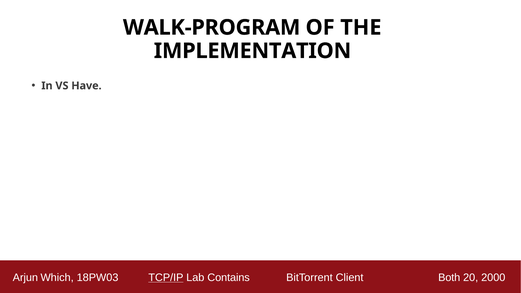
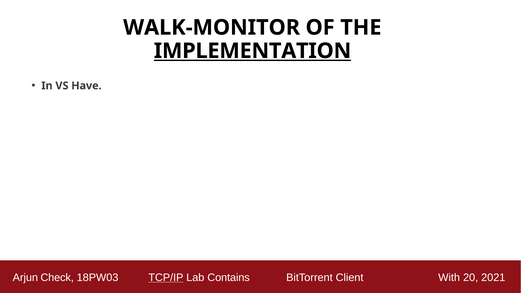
WALK-PROGRAM: WALK-PROGRAM -> WALK-MONITOR
IMPLEMENTATION underline: none -> present
Which: Which -> Check
Both: Both -> With
2000: 2000 -> 2021
